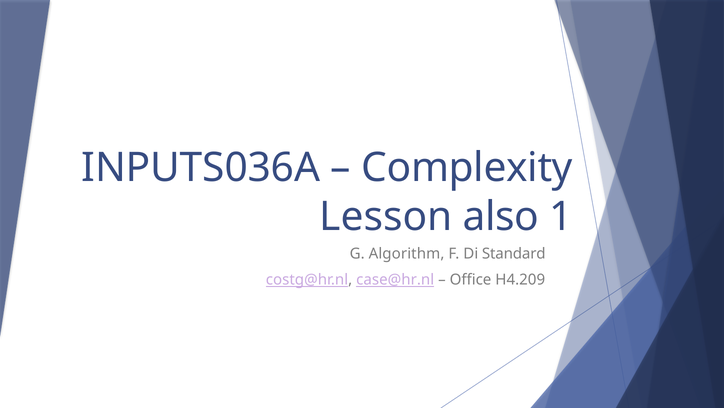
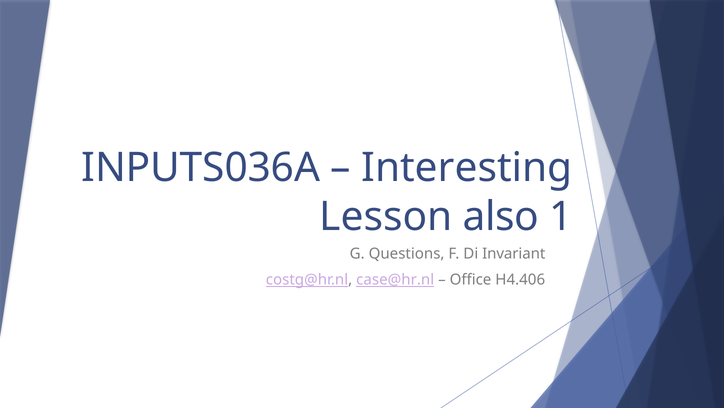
Complexity: Complexity -> Interesting
Algorithm: Algorithm -> Questions
Standard: Standard -> Invariant
H4.209: H4.209 -> H4.406
